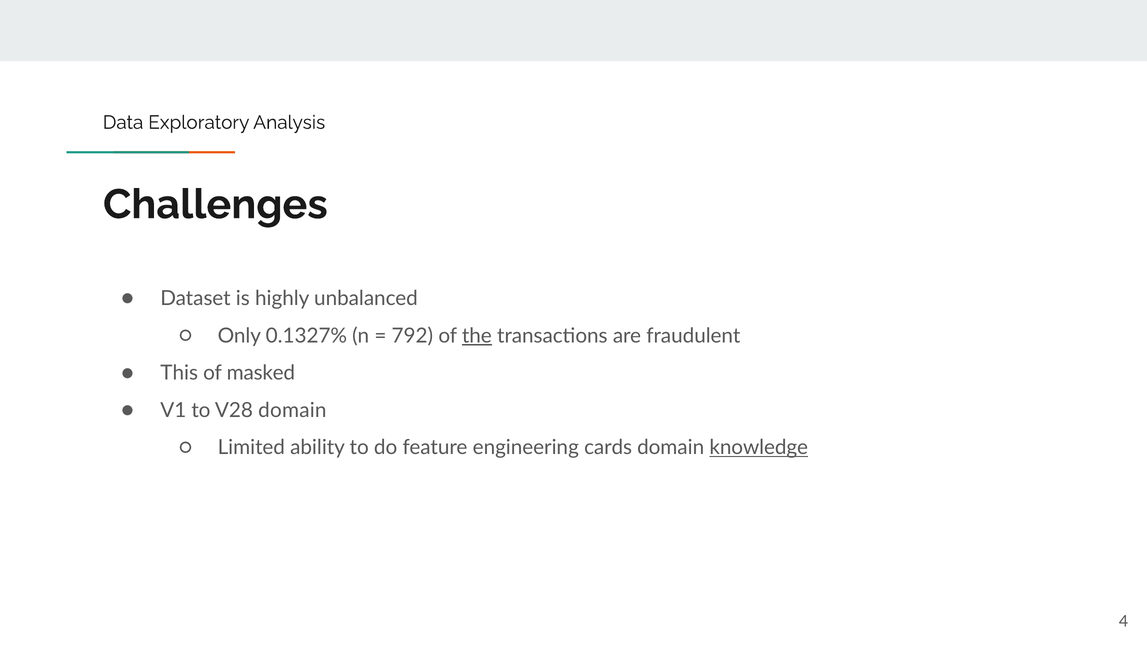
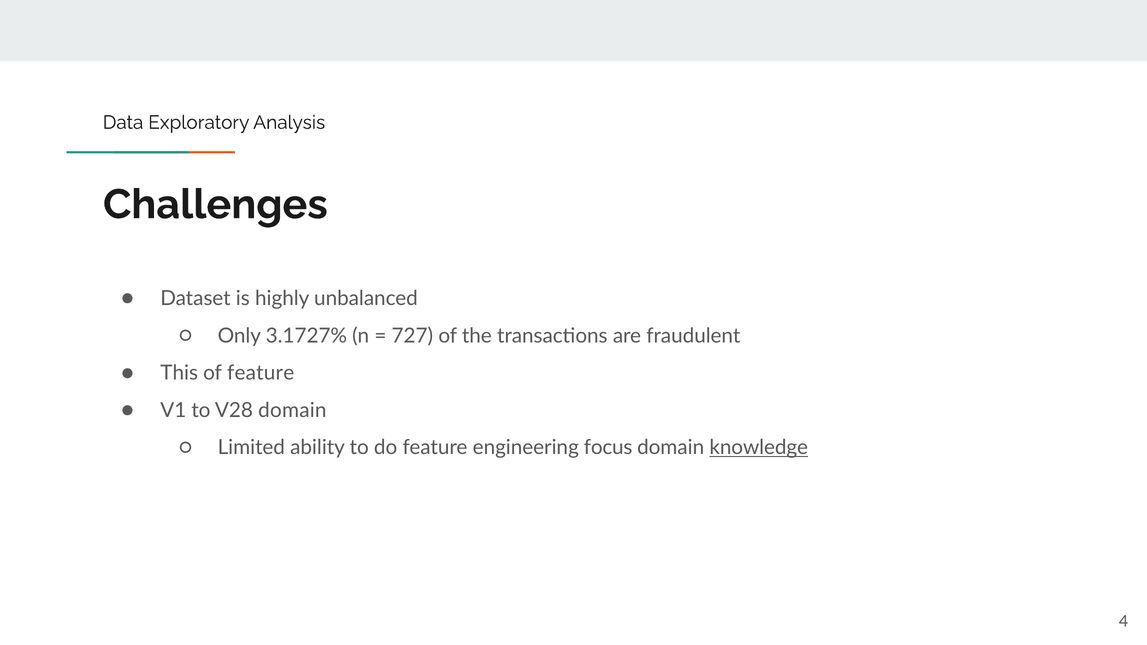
0.1327%: 0.1327% -> 3.1727%
792: 792 -> 727
the underline: present -> none
of masked: masked -> feature
cards: cards -> focus
